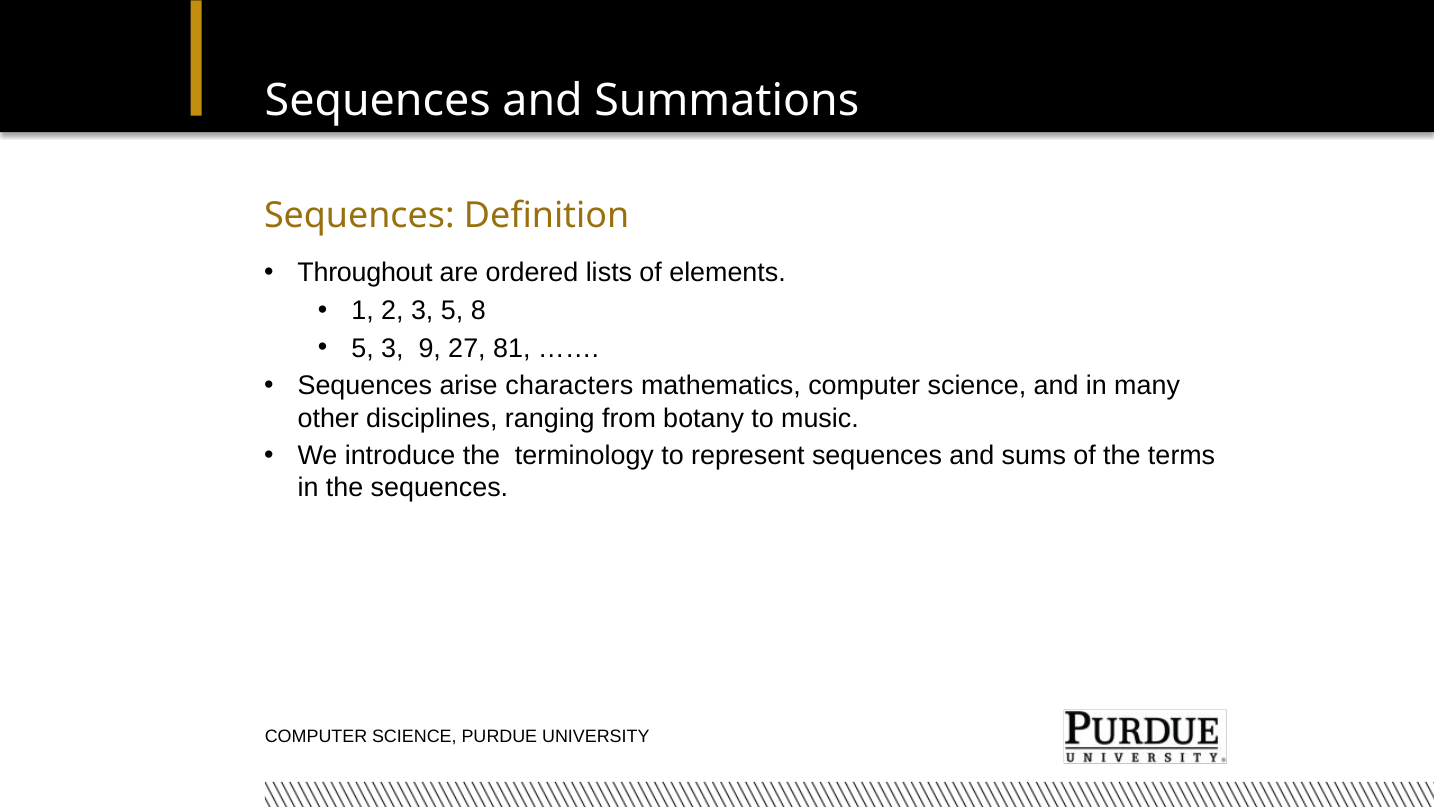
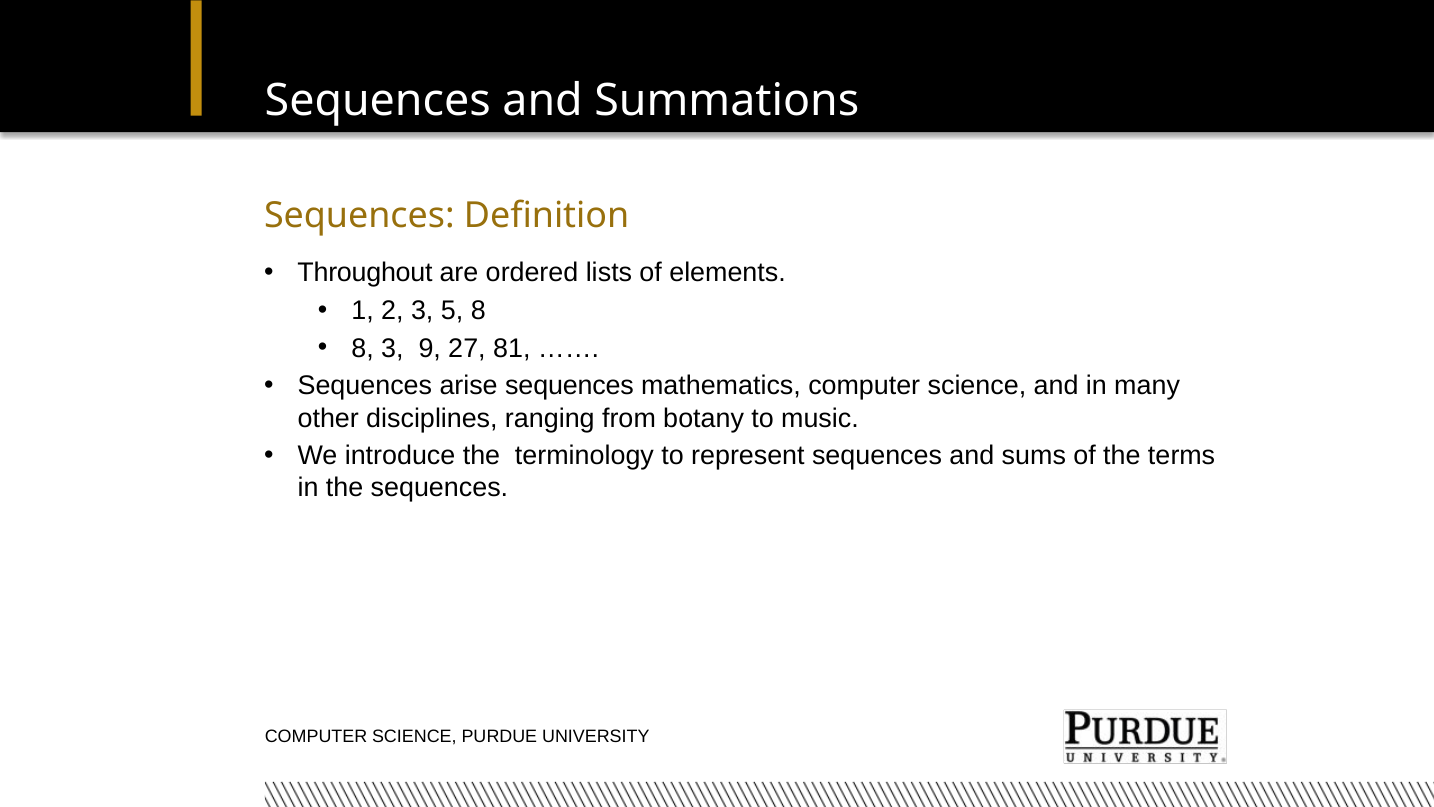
5 at (363, 348): 5 -> 8
arise characters: characters -> sequences
